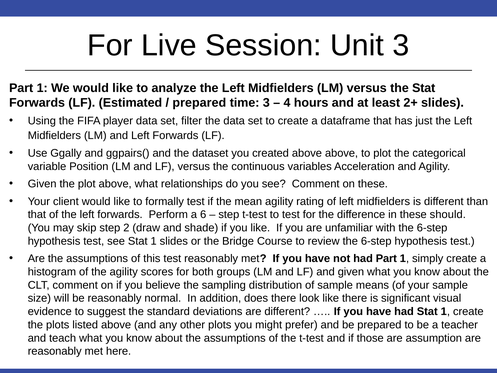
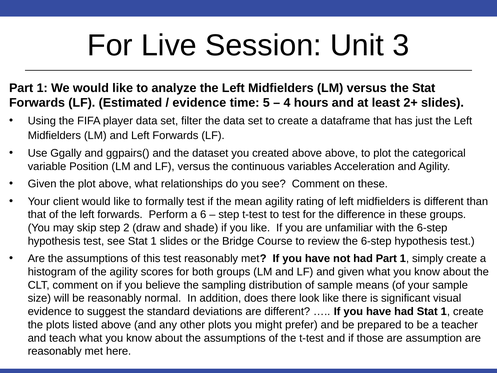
prepared at (199, 103): prepared -> evidence
time 3: 3 -> 5
these should: should -> groups
